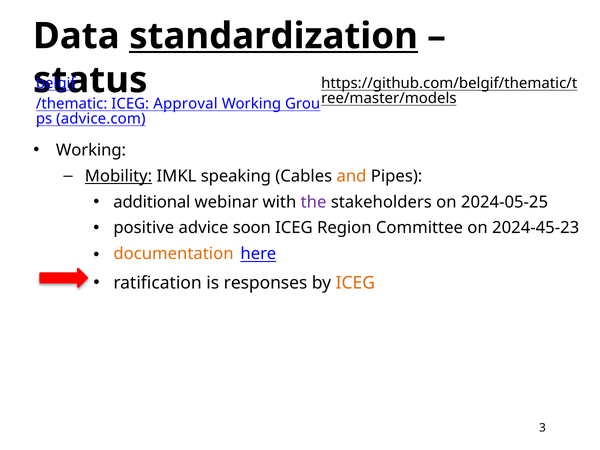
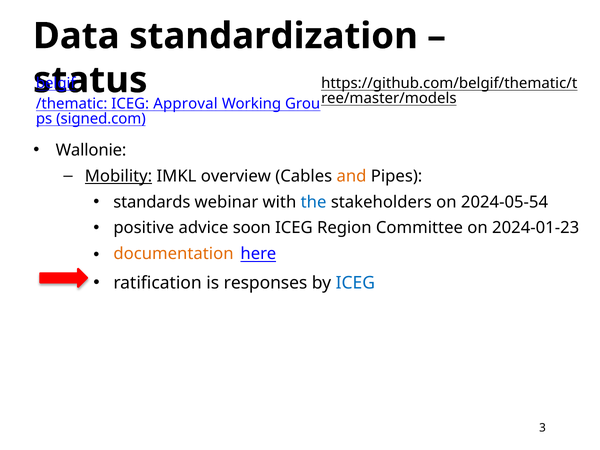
standardization underline: present -> none
advice.com: advice.com -> signed.com
Working at (91, 150): Working -> Wallonie
speaking: speaking -> overview
additional: additional -> standards
the colour: purple -> blue
2024-05-25: 2024-05-25 -> 2024-05-54
2024-45-23: 2024-45-23 -> 2024-01-23
ICEG at (355, 283) colour: orange -> blue
